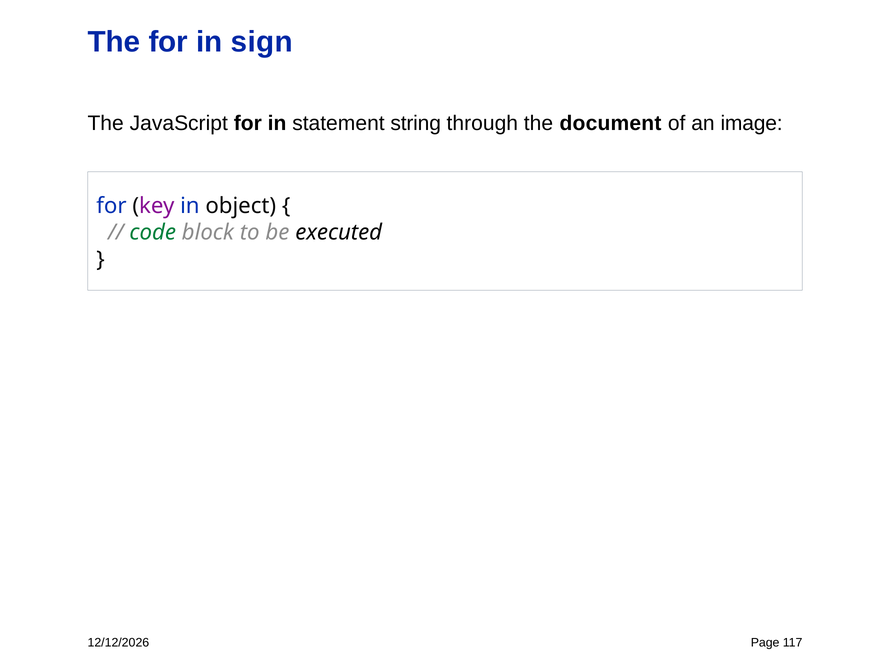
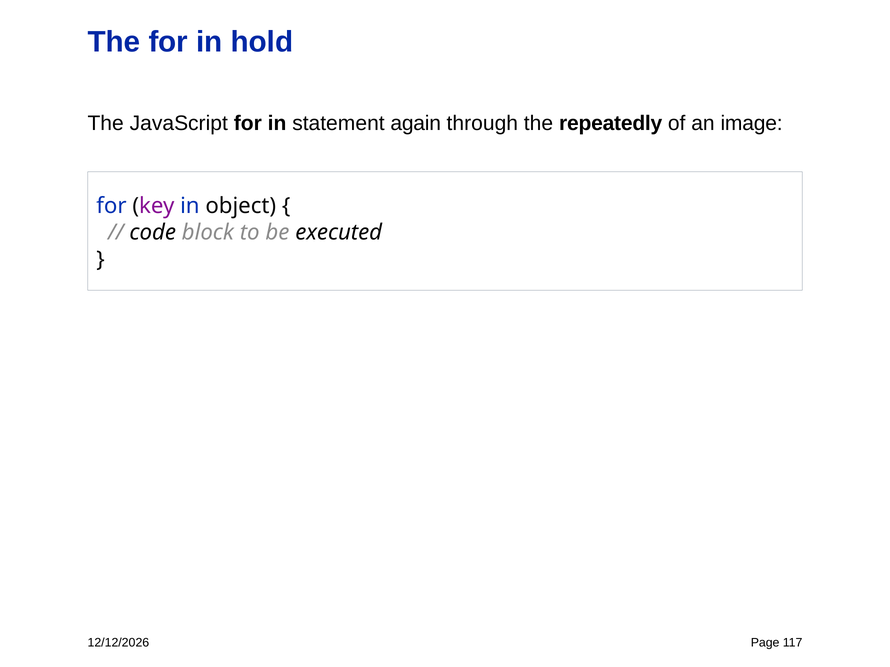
sign: sign -> hold
string: string -> again
document: document -> repeatedly
code colour: green -> black
